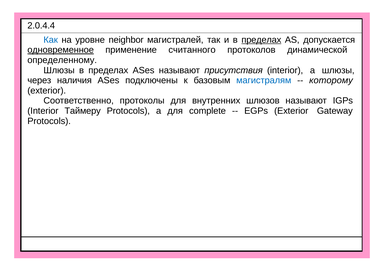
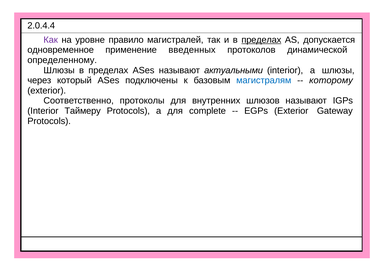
Как colour: blue -> purple
neighbor: neighbor -> правило
одновременное underline: present -> none
считанного: считанного -> введенных
присутствия: присутствия -> актуальными
наличия: наличия -> который
